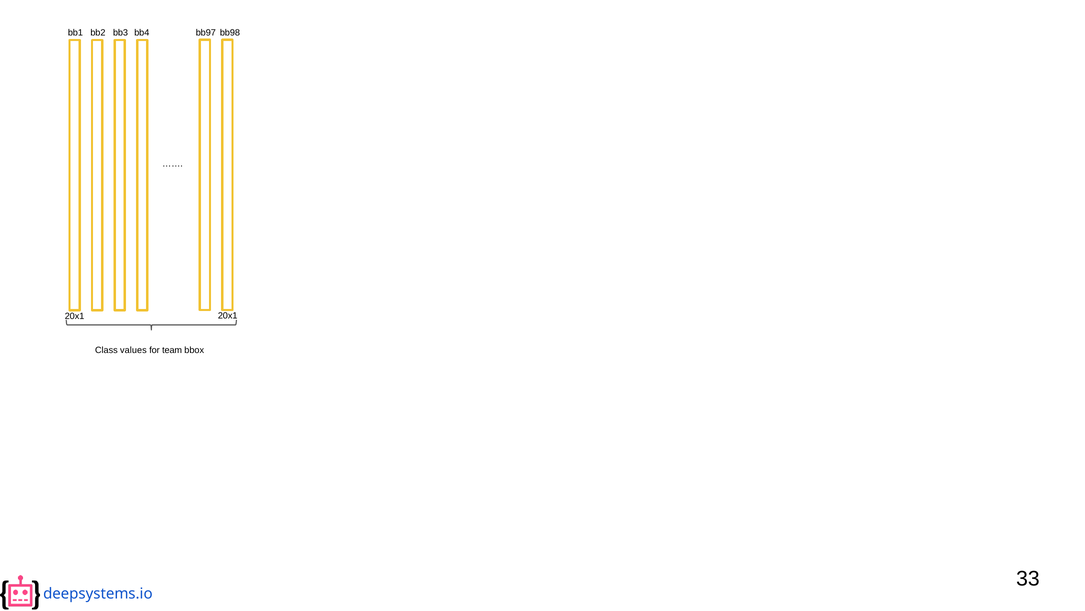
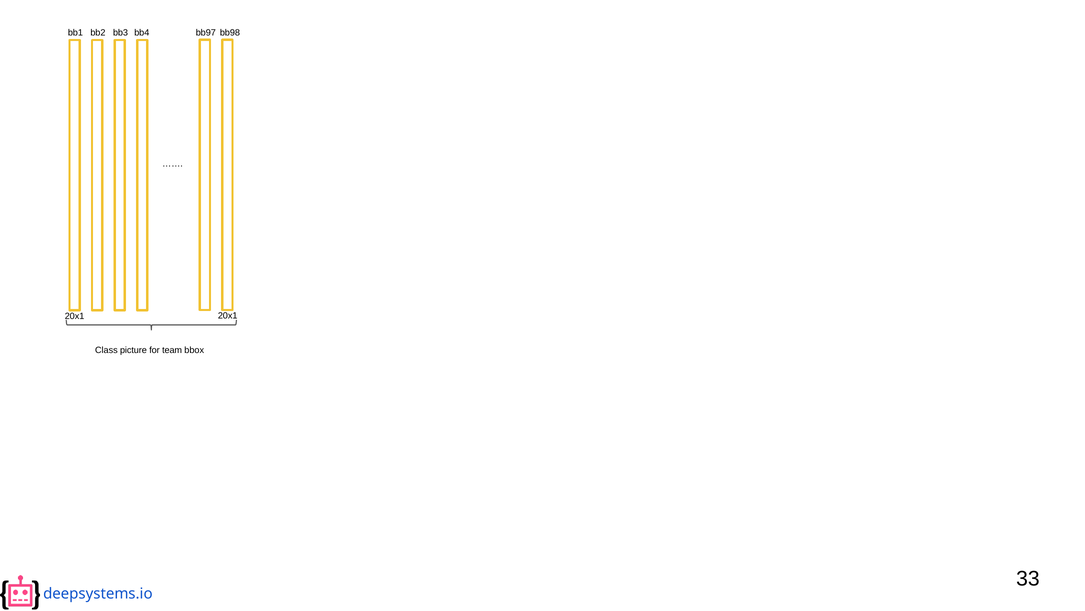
values: values -> picture
